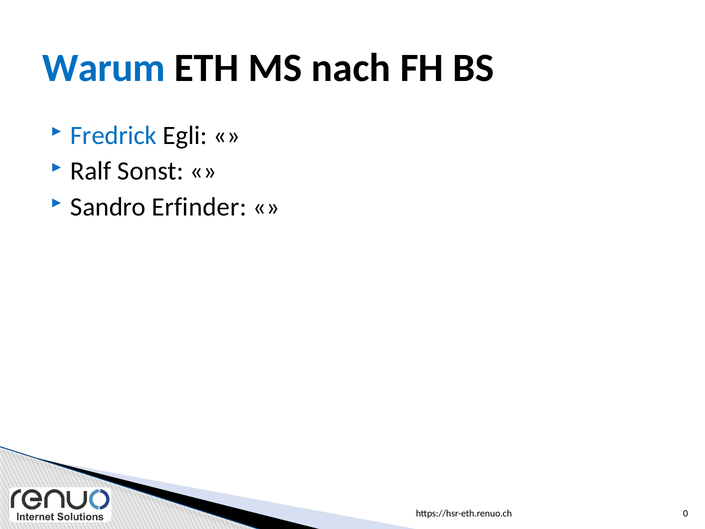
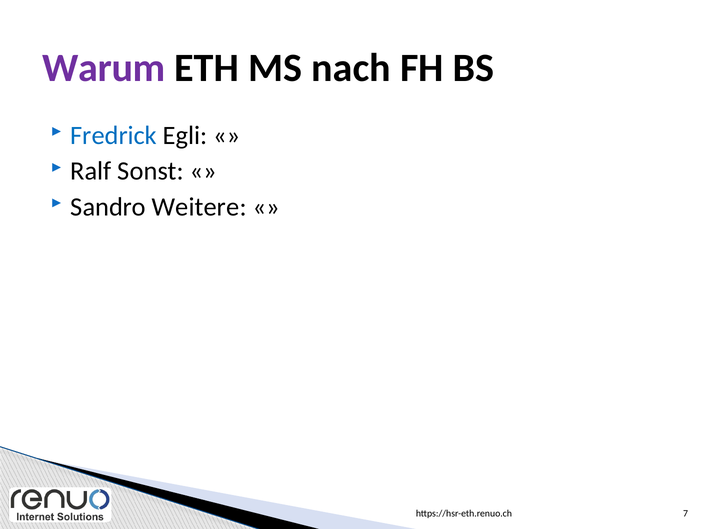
Warum colour: blue -> purple
Erfinder: Erfinder -> Weitere
0: 0 -> 7
